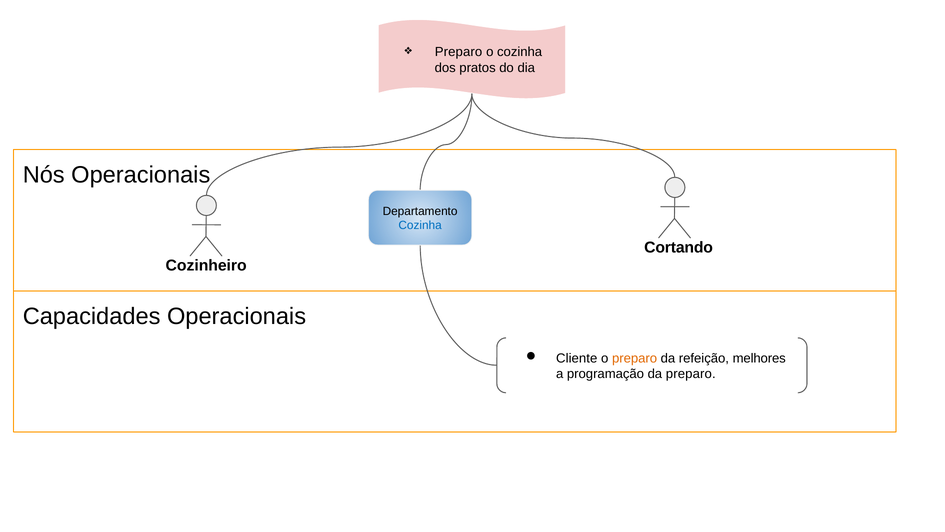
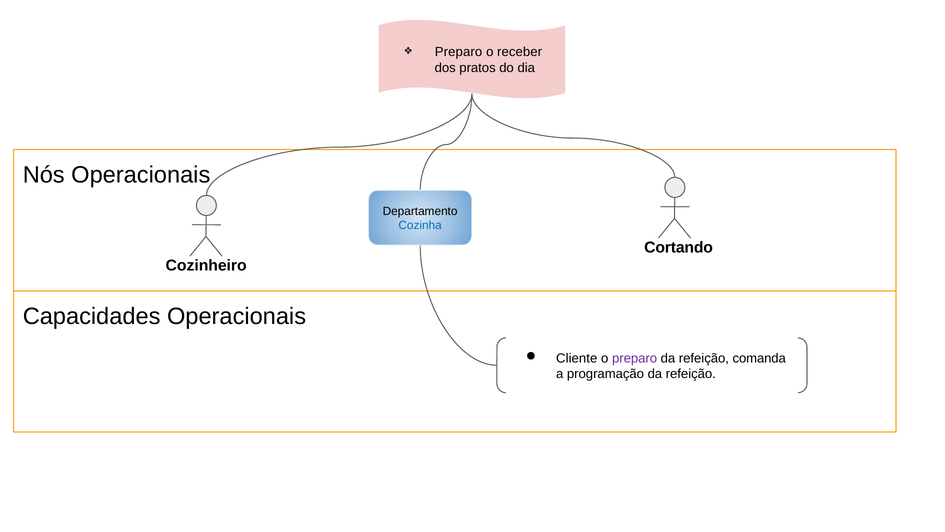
o cozinha: cozinha -> receber
preparo at (635, 358) colour: orange -> purple
melhores: melhores -> comanda
programação da preparo: preparo -> refeição
